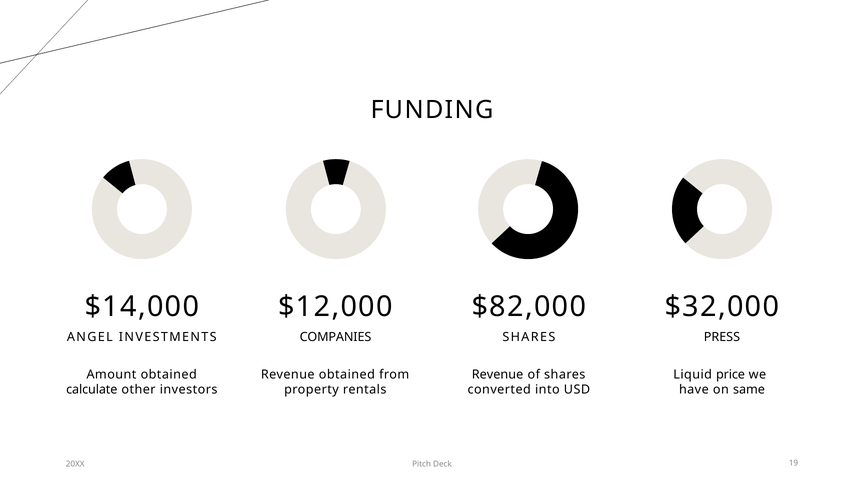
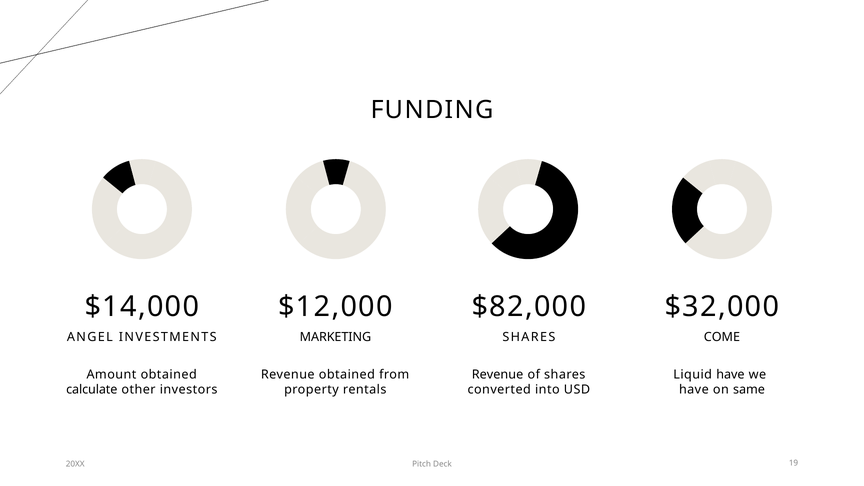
COMPANIES: COMPANIES -> MARKETING
PRESS: PRESS -> COME
Liquid price: price -> have
